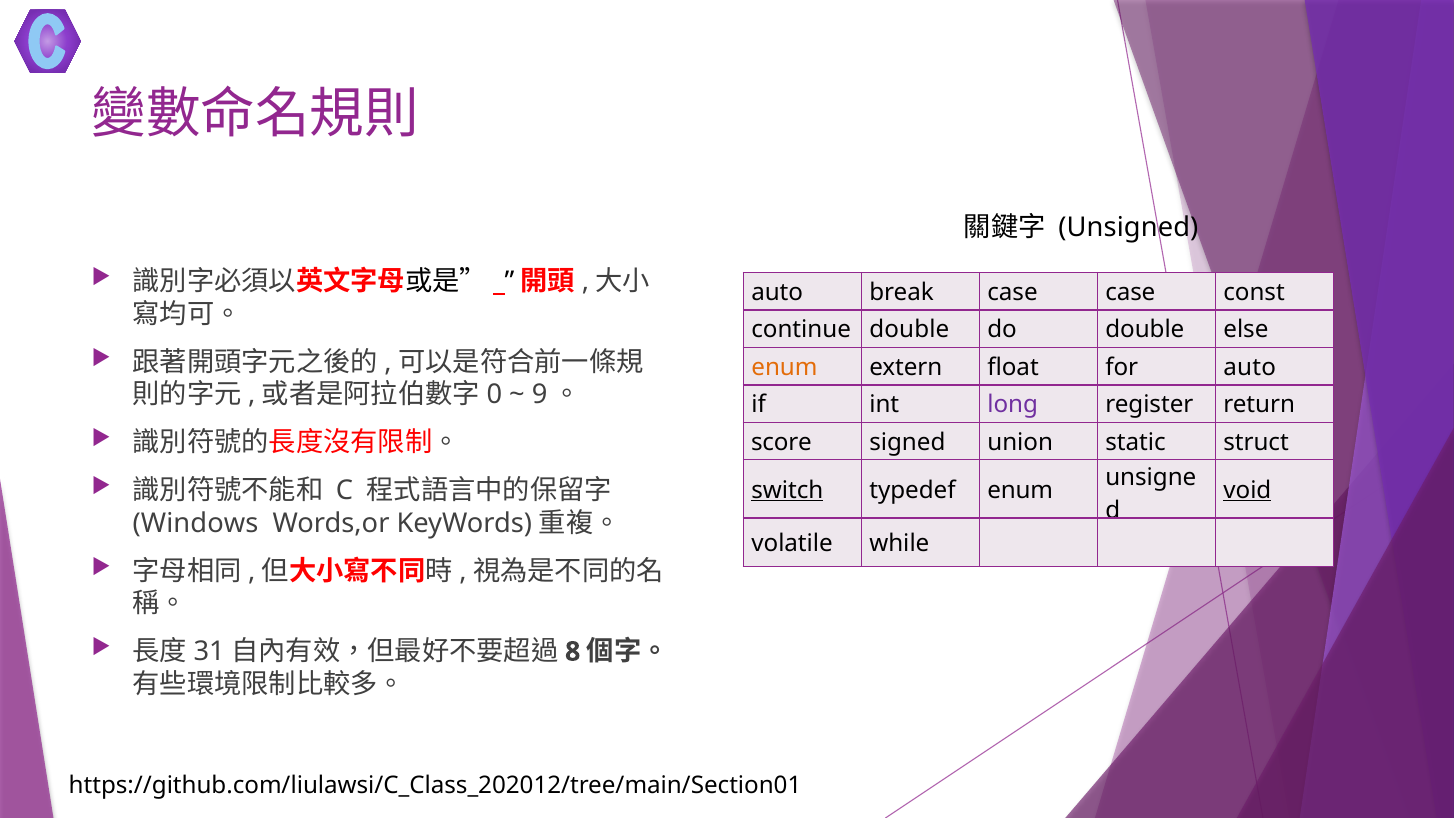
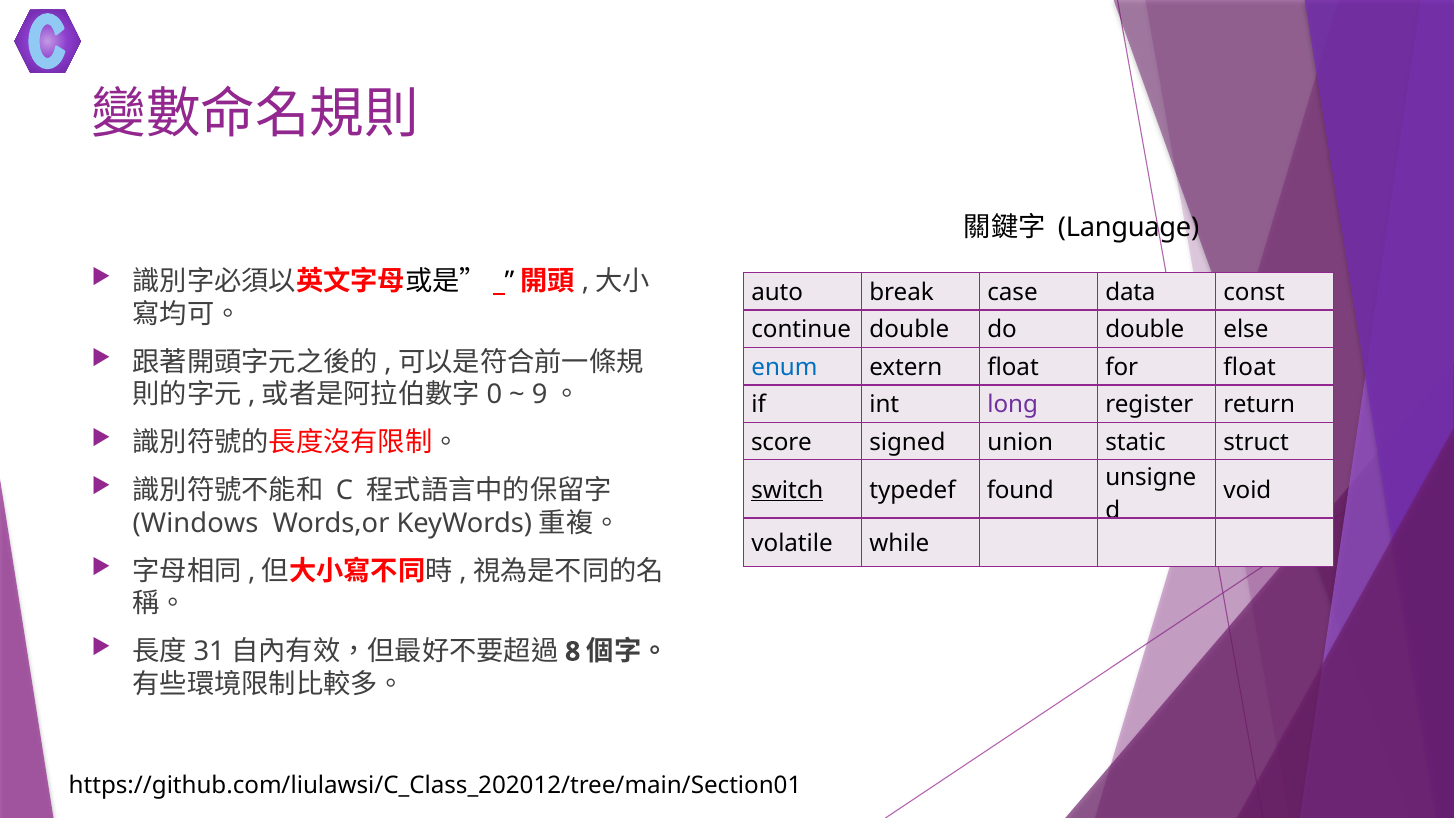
Unsigned: Unsigned -> Language
case case: case -> data
enum at (784, 367) colour: orange -> blue
for auto: auto -> float
typedef enum: enum -> found
void underline: present -> none
